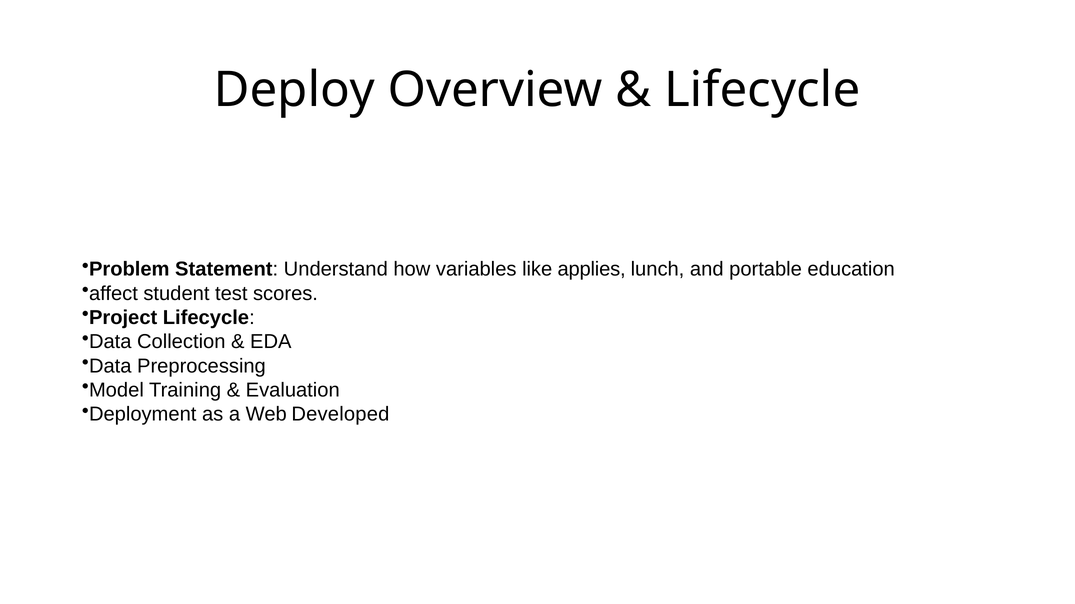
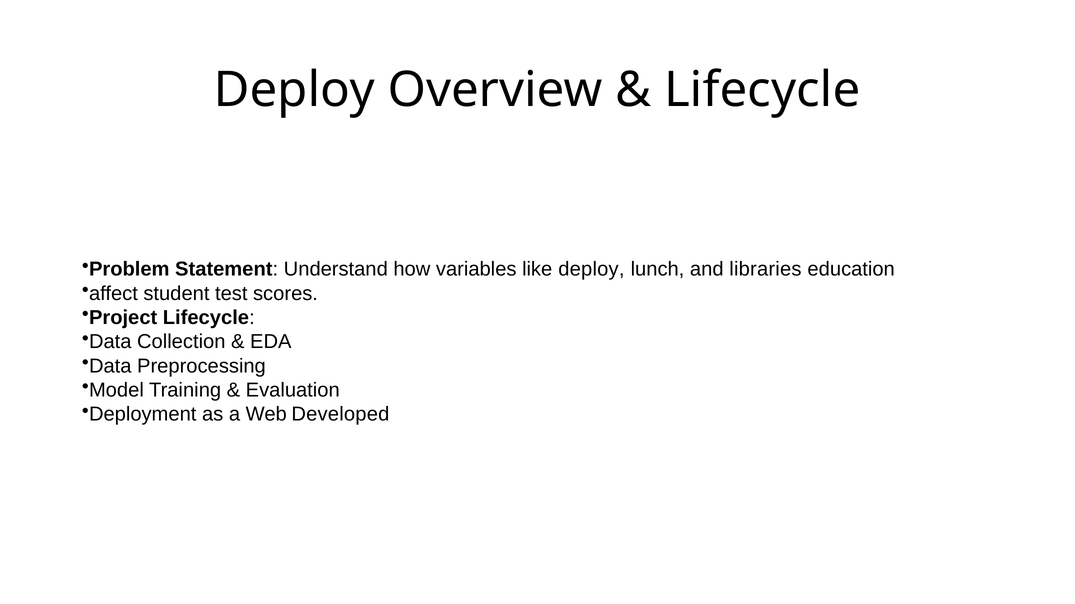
like applies: applies -> deploy
portable: portable -> libraries
